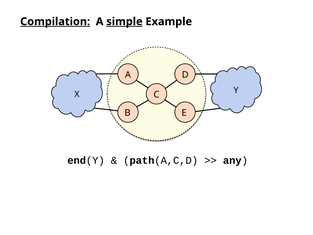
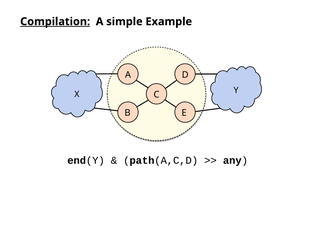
simple underline: present -> none
